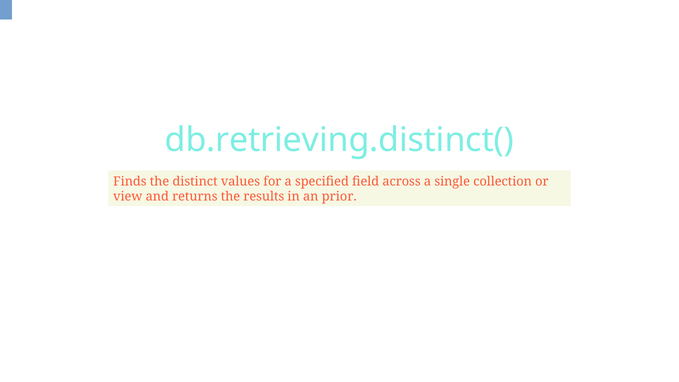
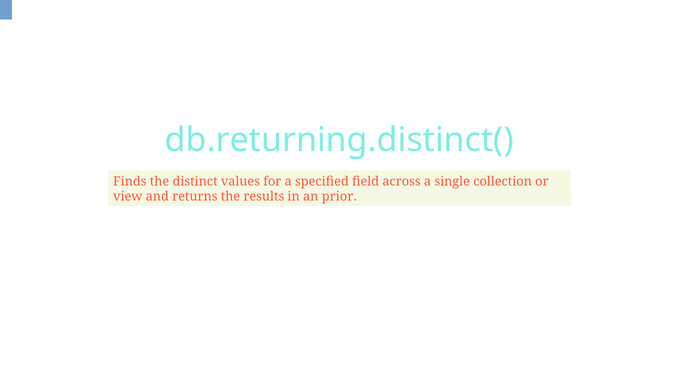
db.retrieving.distinct(: db.retrieving.distinct( -> db.returning.distinct(
